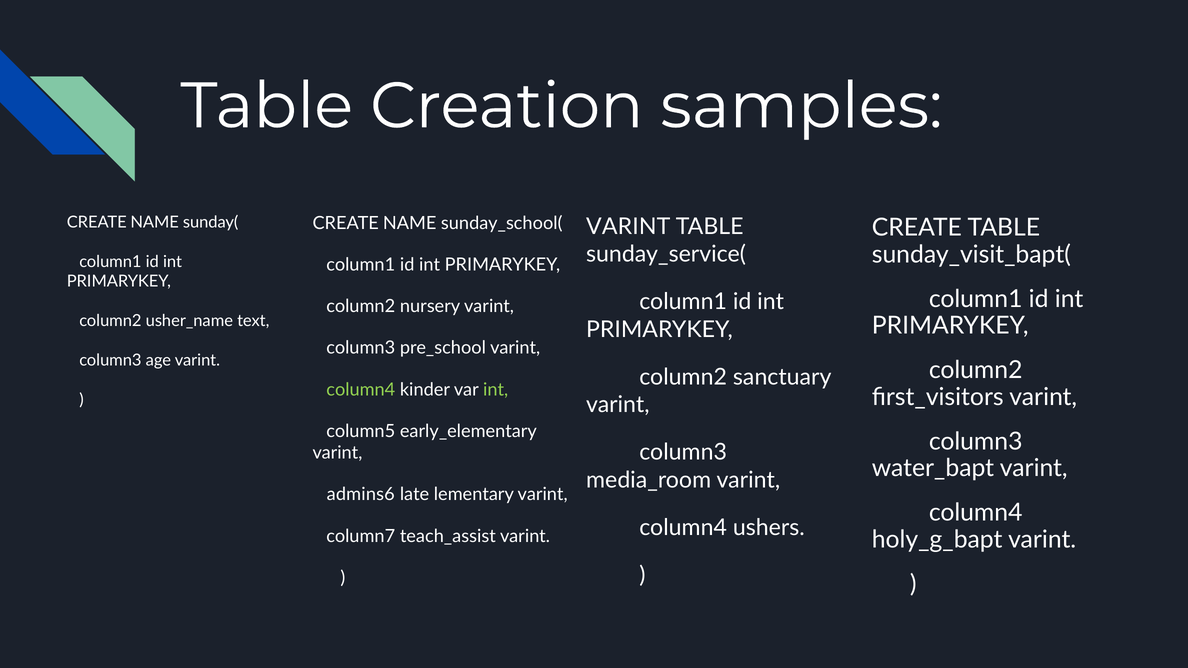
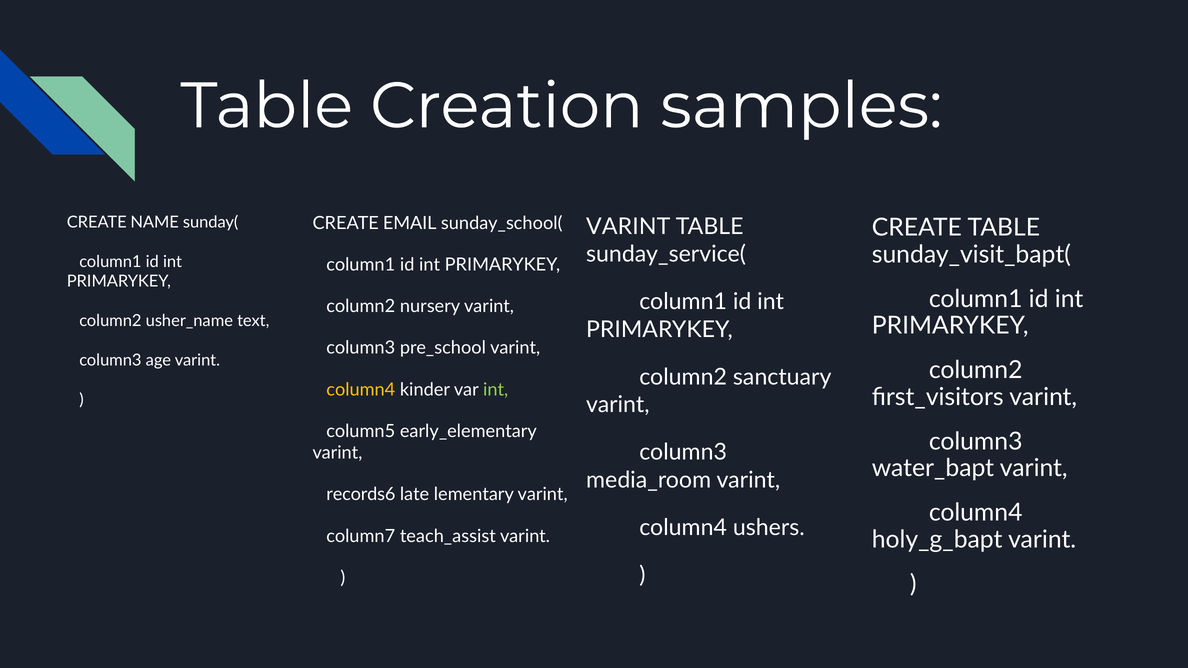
NAME at (410, 223): NAME -> EMAIL
column4 at (361, 390) colour: light green -> yellow
admins6: admins6 -> records6
